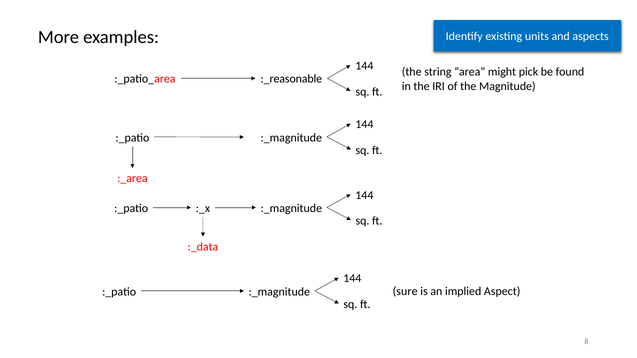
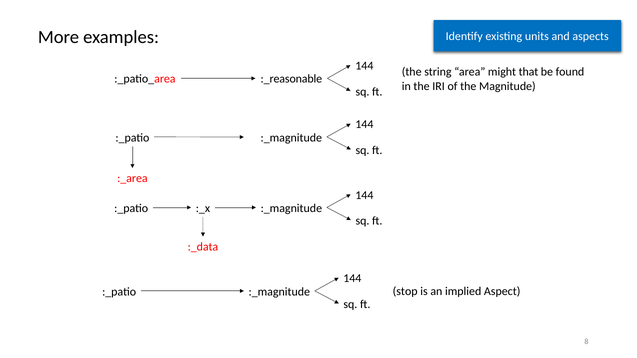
pick: pick -> that
sure: sure -> stop
